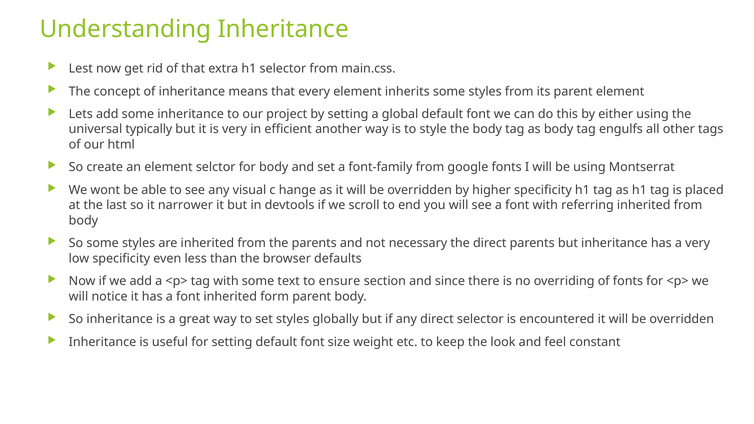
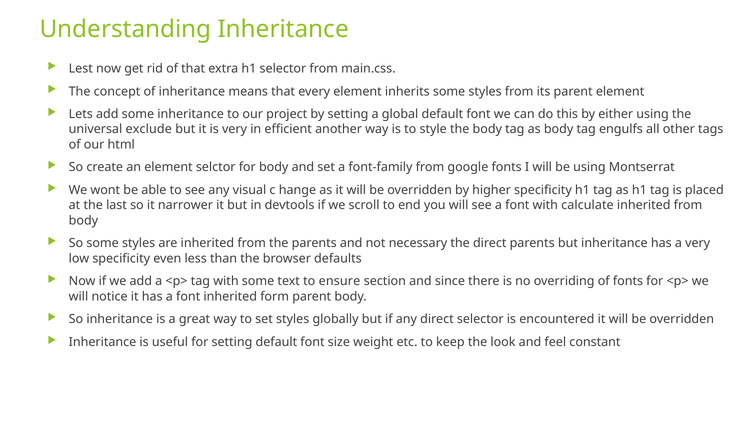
typically: typically -> exclude
referring: referring -> calculate
